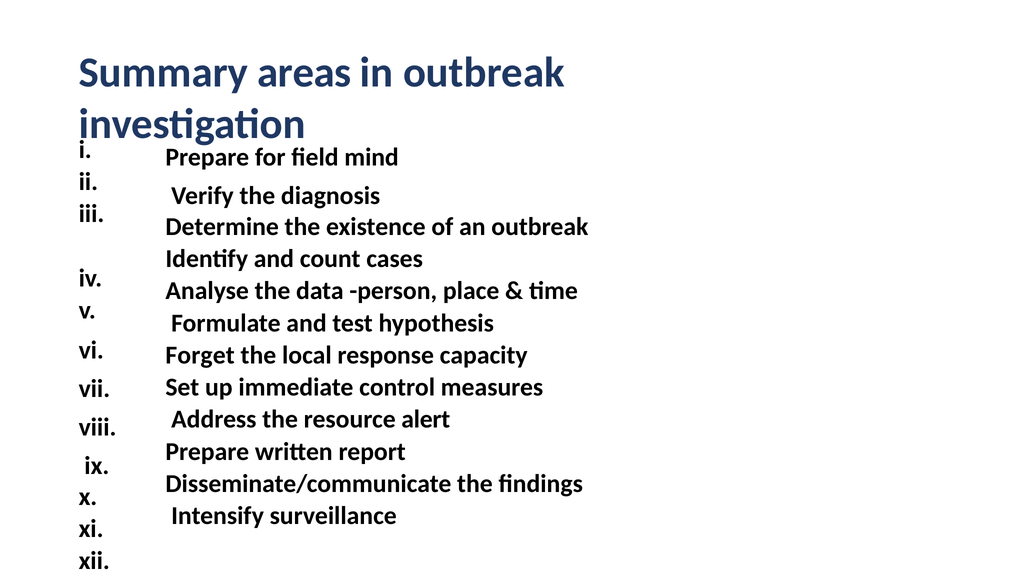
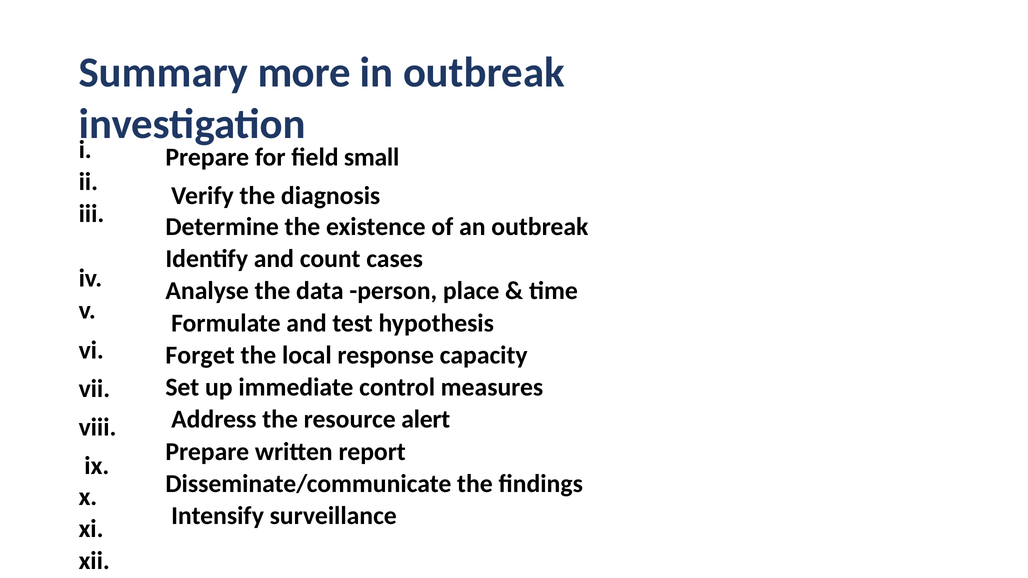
areas: areas -> more
mind: mind -> small
